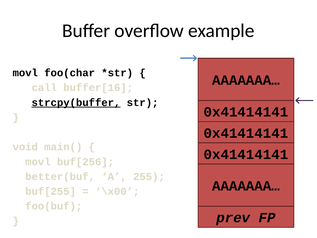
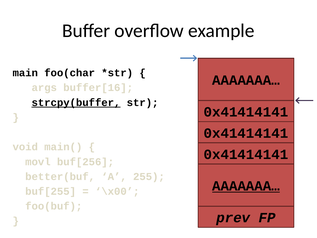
movl at (25, 73): movl -> main
call: call -> args
AAAAAAA… at (246, 186) underline: none -> present
